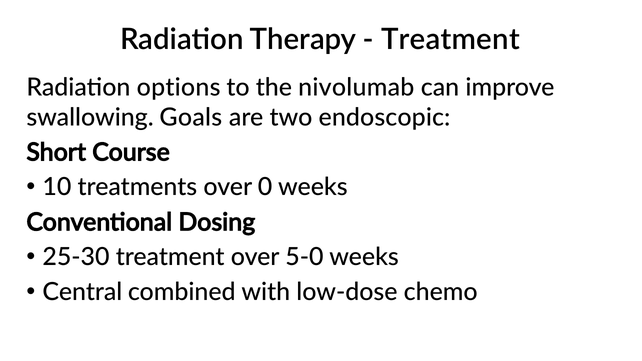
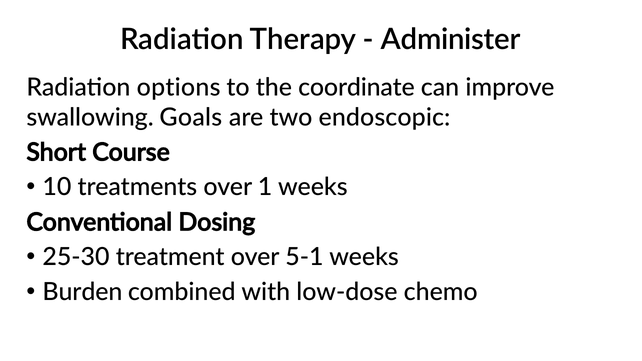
Treatment at (450, 40): Treatment -> Administer
nivolumab: nivolumab -> coordinate
0: 0 -> 1
5-0: 5-0 -> 5-1
Central: Central -> Burden
